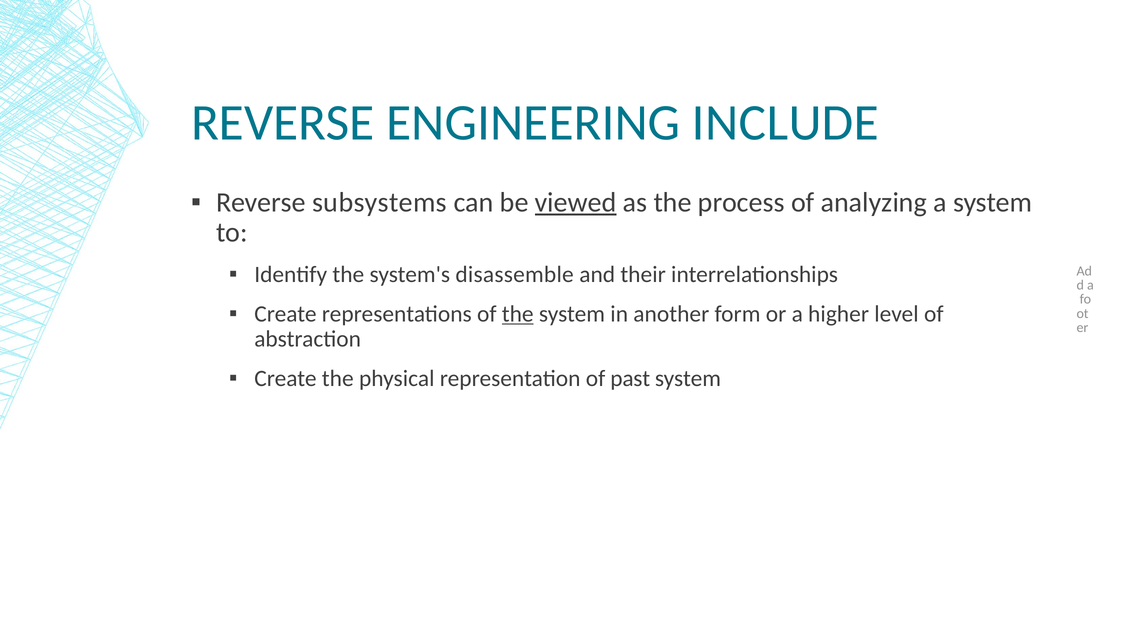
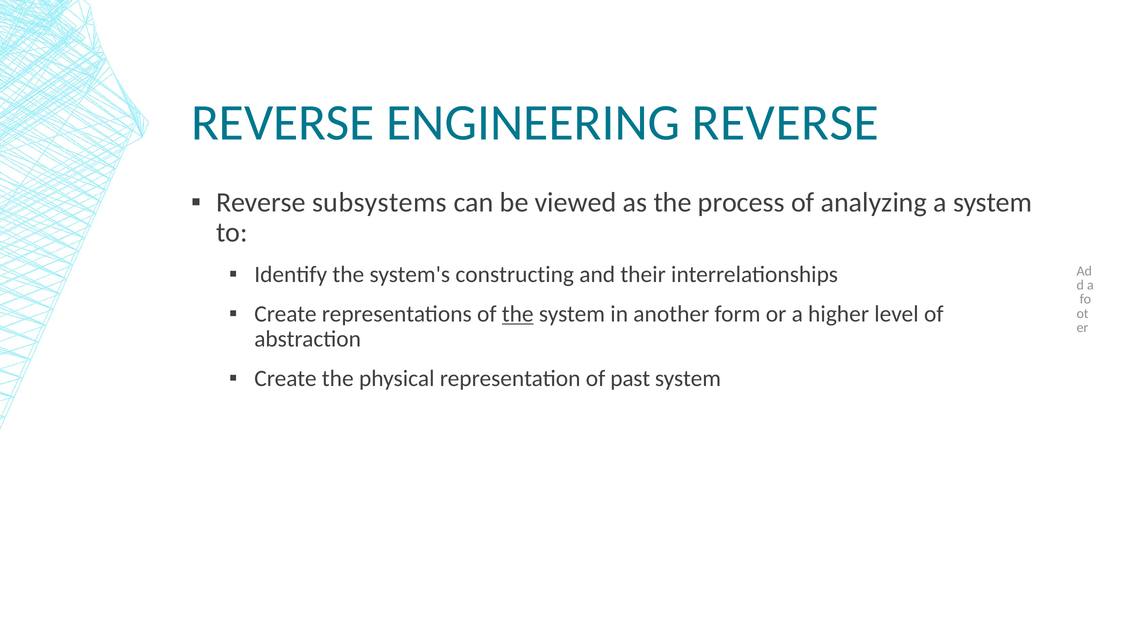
ENGINEERING INCLUDE: INCLUDE -> REVERSE
viewed underline: present -> none
disassemble: disassemble -> constructing
